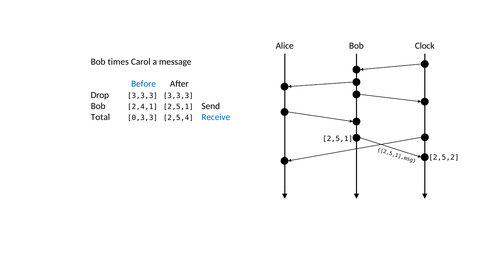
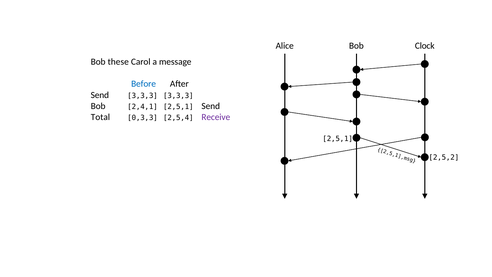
times: times -> these
Drop at (100, 95): Drop -> Send
Receive colour: blue -> purple
